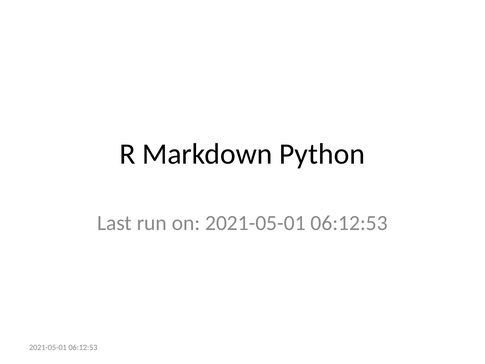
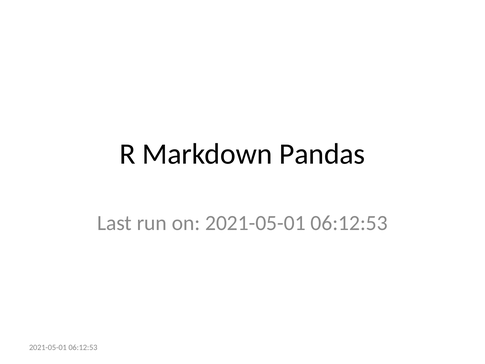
Python: Python -> Pandas
